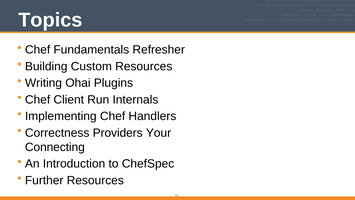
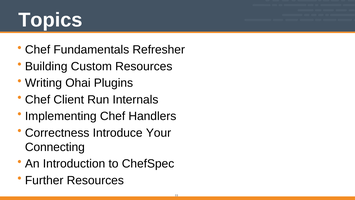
Providers: Providers -> Introduce
